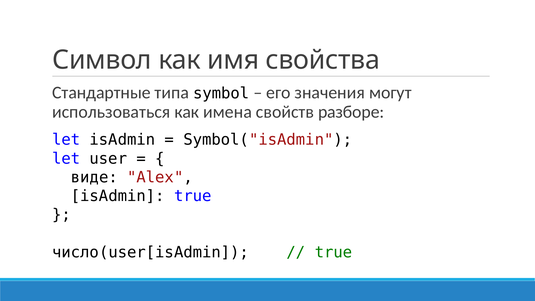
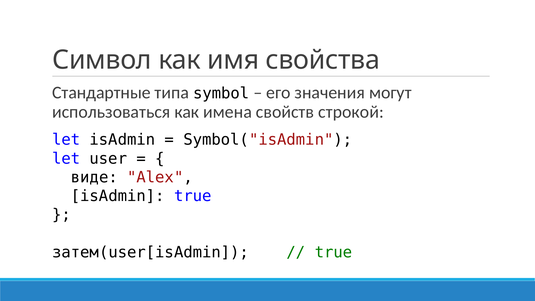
разборе: разборе -> строкой
число(user[isAdmin: число(user[isAdmin -> затем(user[isAdmin
